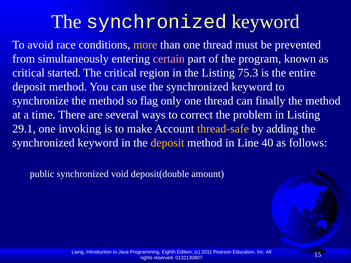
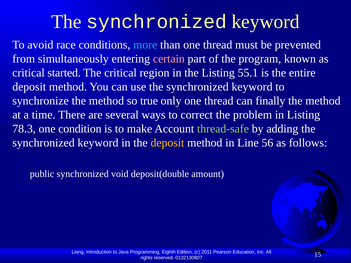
more colour: yellow -> light blue
75.3: 75.3 -> 55.1
flag: flag -> true
29.1: 29.1 -> 78.3
invoking: invoking -> condition
thread-safe colour: yellow -> light green
40: 40 -> 56
